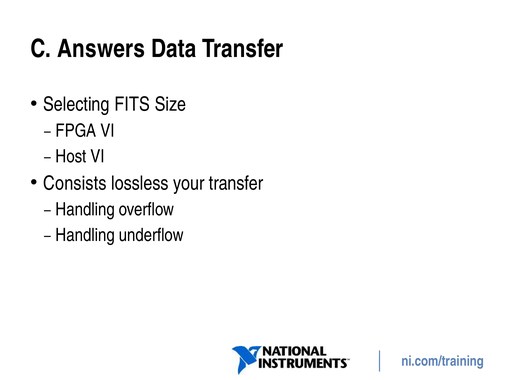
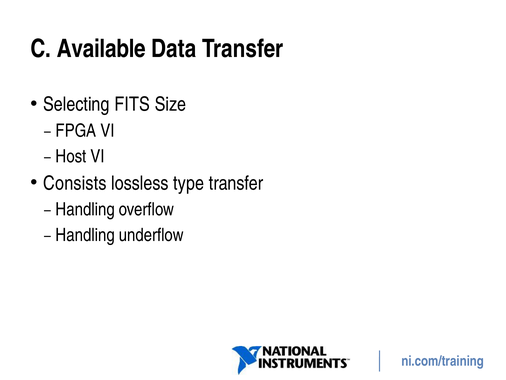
Answers: Answers -> Available
your: your -> type
